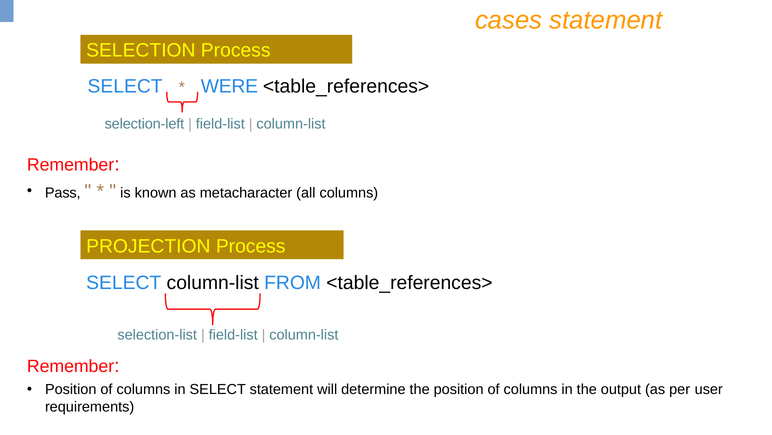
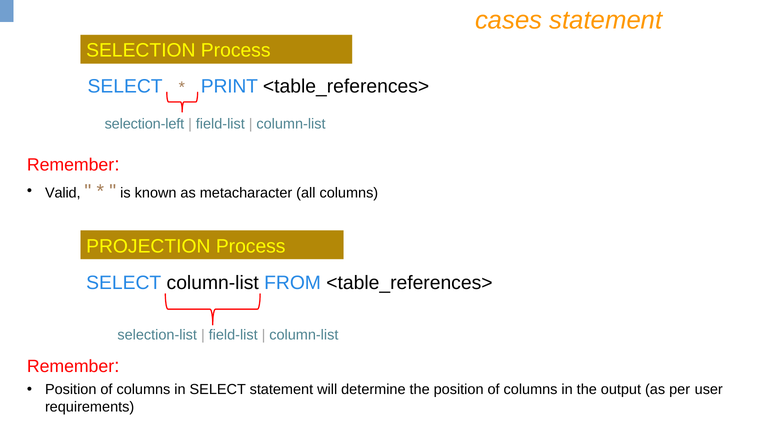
WERE: WERE -> PRINT
Pass: Pass -> Valid
